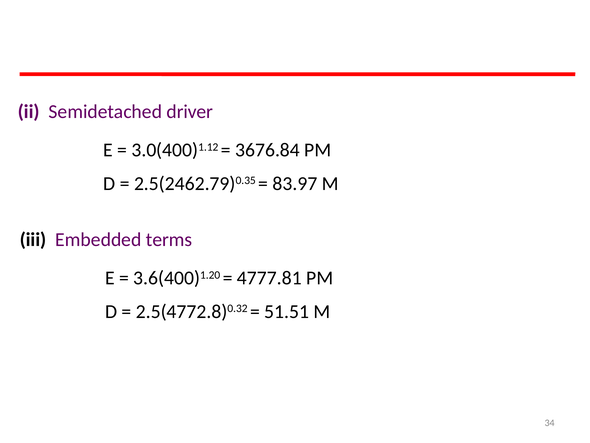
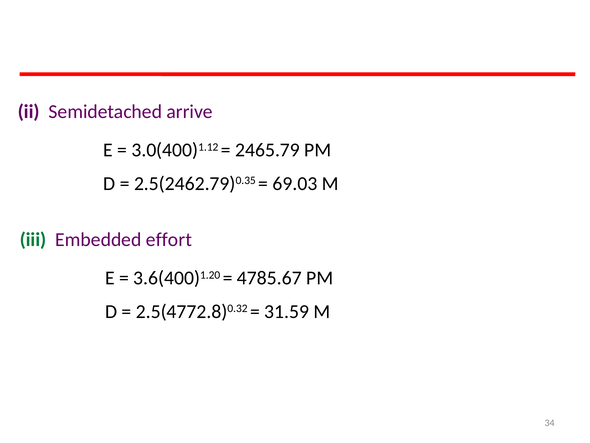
driver: driver -> arrive
3676.84: 3676.84 -> 2465.79
83.97: 83.97 -> 69.03
iii colour: black -> green
terms: terms -> effort
4777.81: 4777.81 -> 4785.67
51.51: 51.51 -> 31.59
